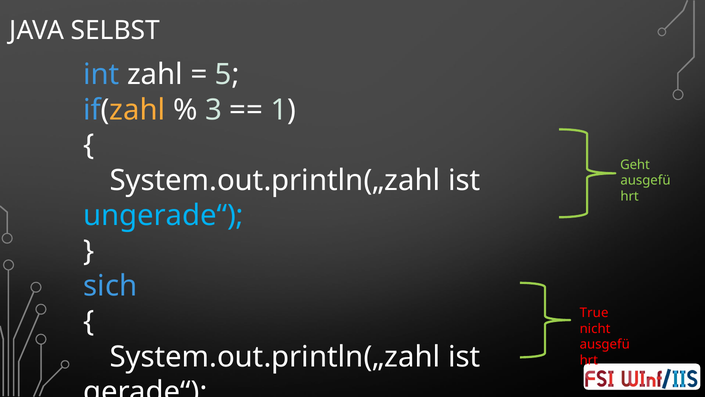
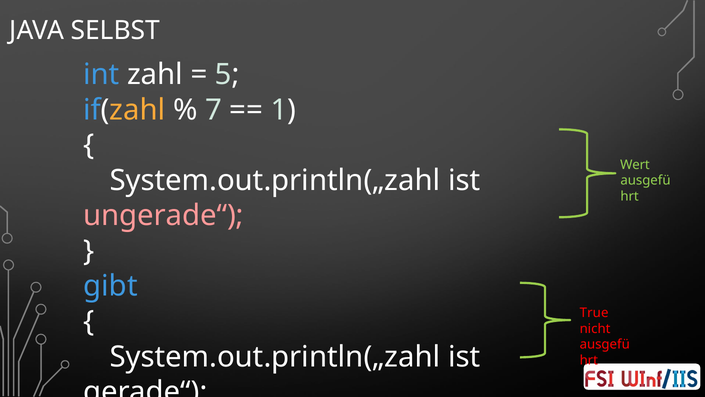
3: 3 -> 7
Geht: Geht -> Wert
ungerade“ colour: light blue -> pink
sich: sich -> gibt
